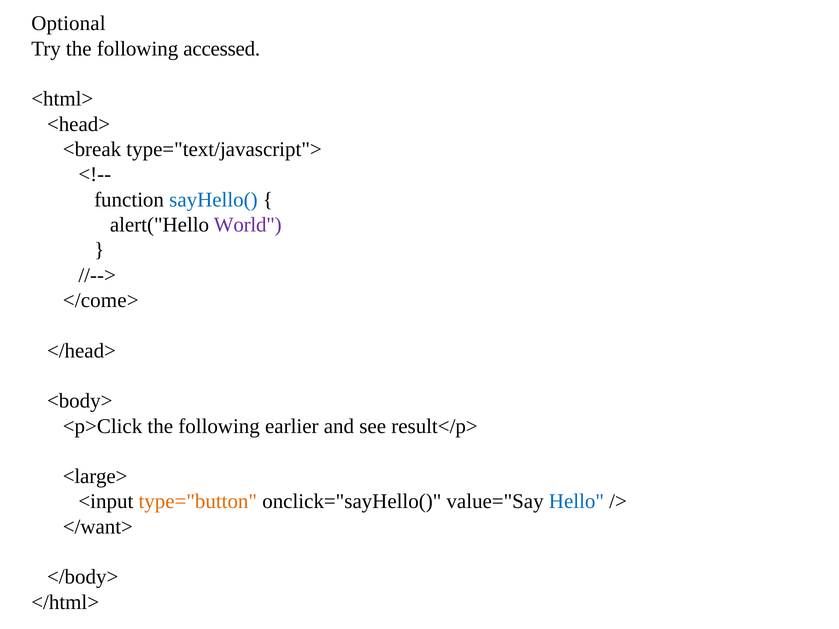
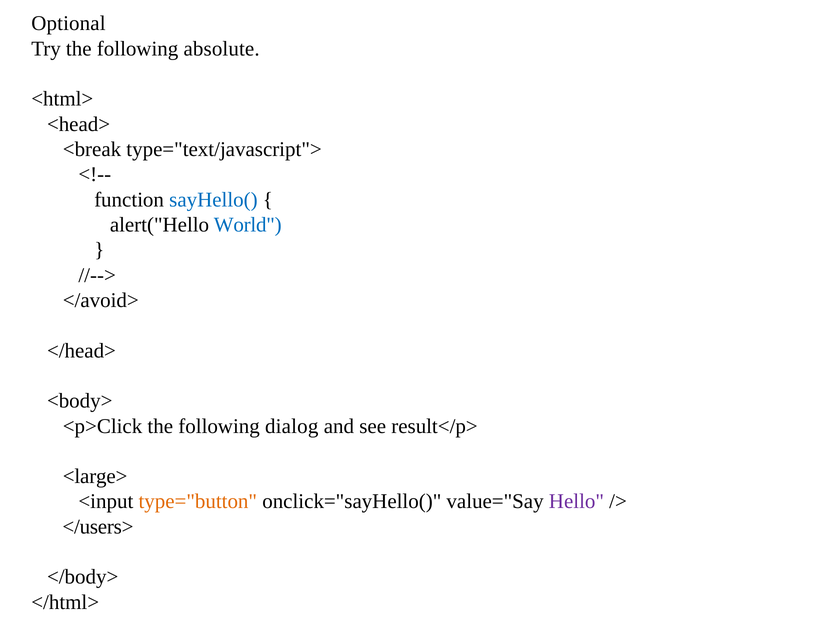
accessed: accessed -> absolute
World colour: purple -> blue
</come>: </come> -> </avoid>
earlier: earlier -> dialog
Hello colour: blue -> purple
</want>: </want> -> </users>
